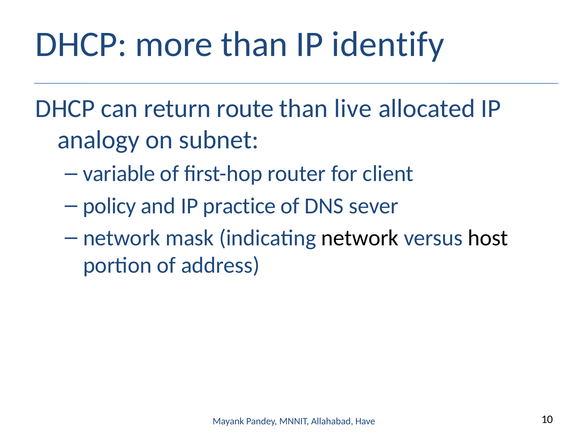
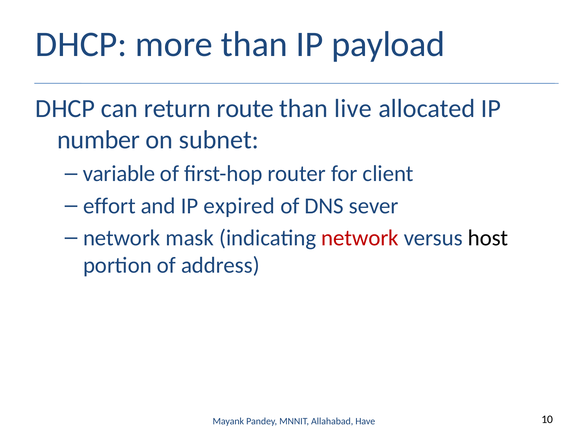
identify: identify -> payload
analogy: analogy -> number
policy: policy -> effort
practice: practice -> expired
network at (360, 238) colour: black -> red
